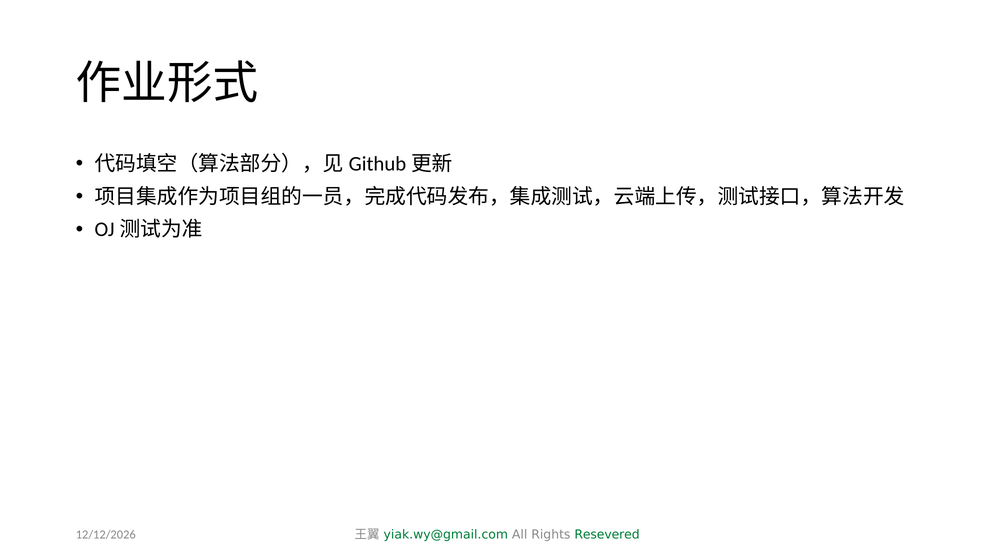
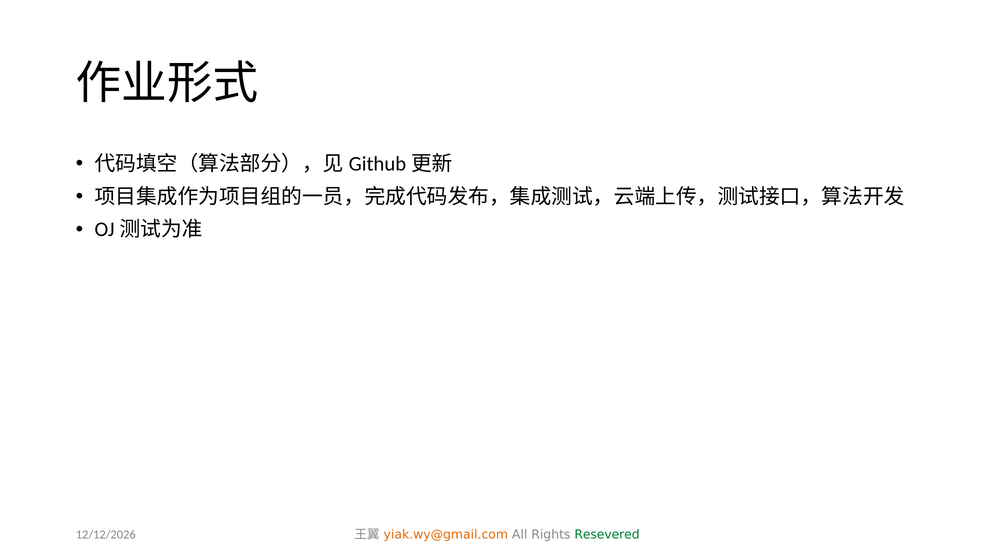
yiak.wy@gmail.com colour: green -> orange
